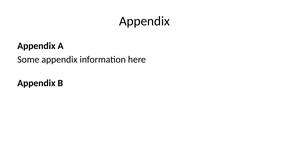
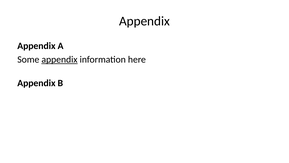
appendix at (59, 59) underline: none -> present
